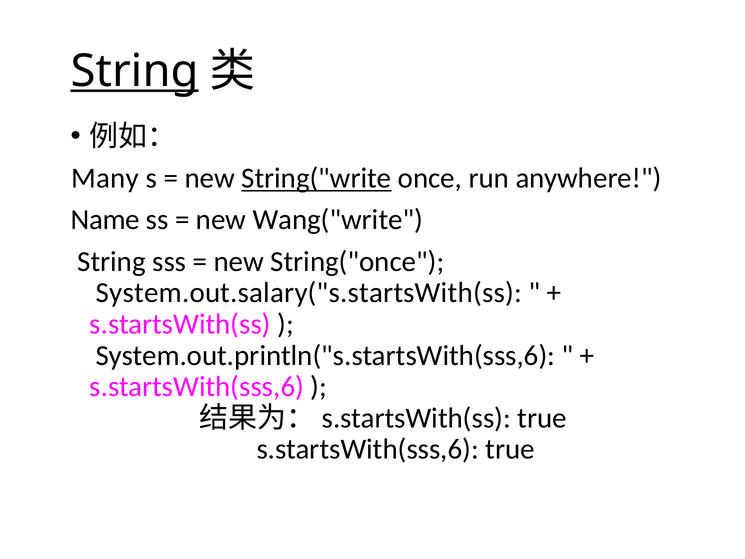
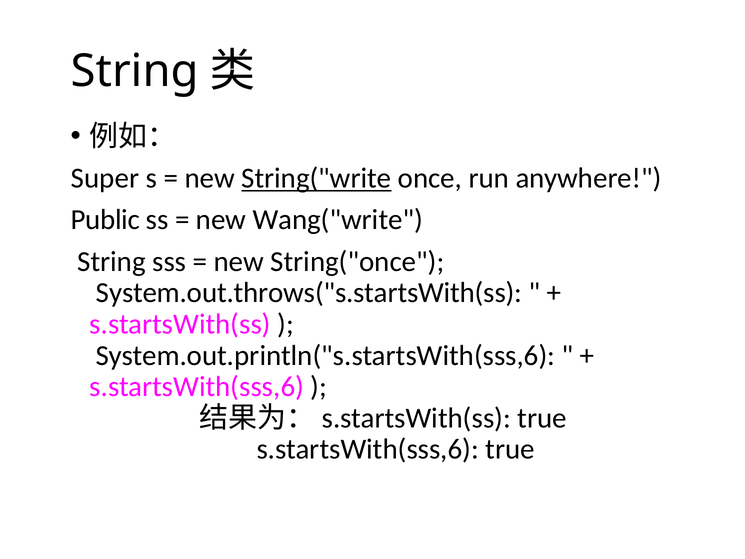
String at (135, 71) underline: present -> none
Many: Many -> Super
Name: Name -> Public
System.out.salary("s.startsWith(ss: System.out.salary("s.startsWith(ss -> System.out.throws("s.startsWith(ss
